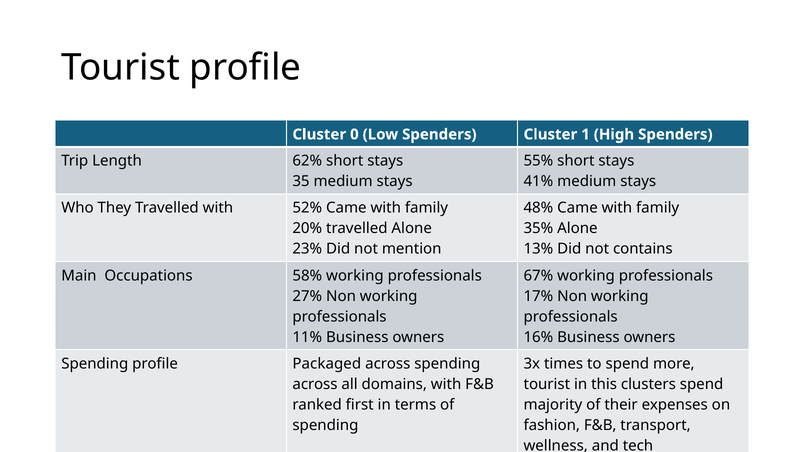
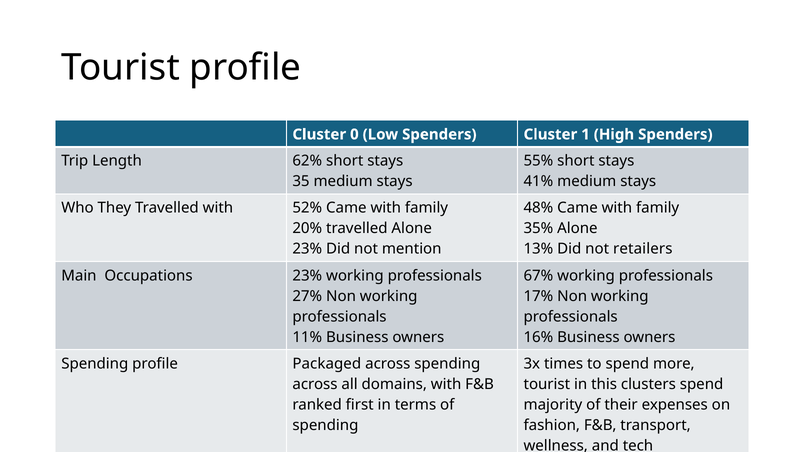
contains: contains -> retailers
Occupations 58%: 58% -> 23%
